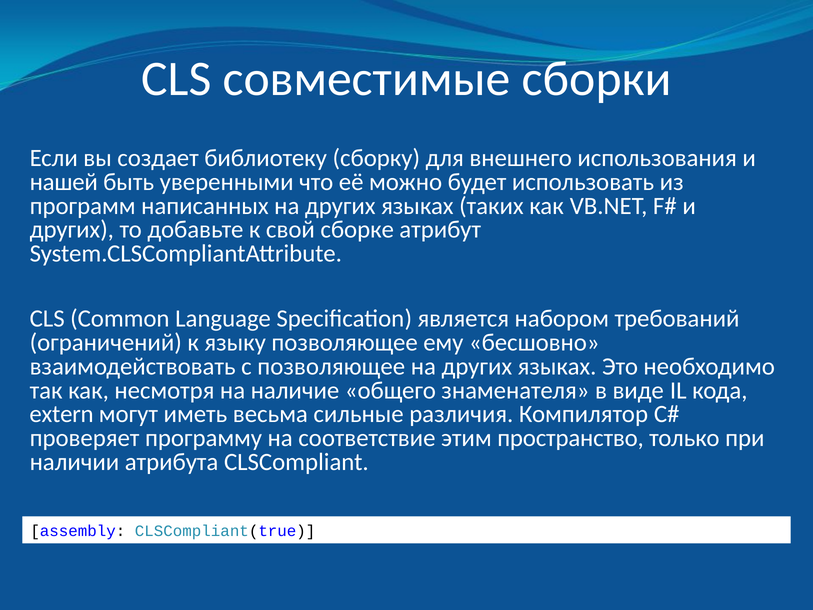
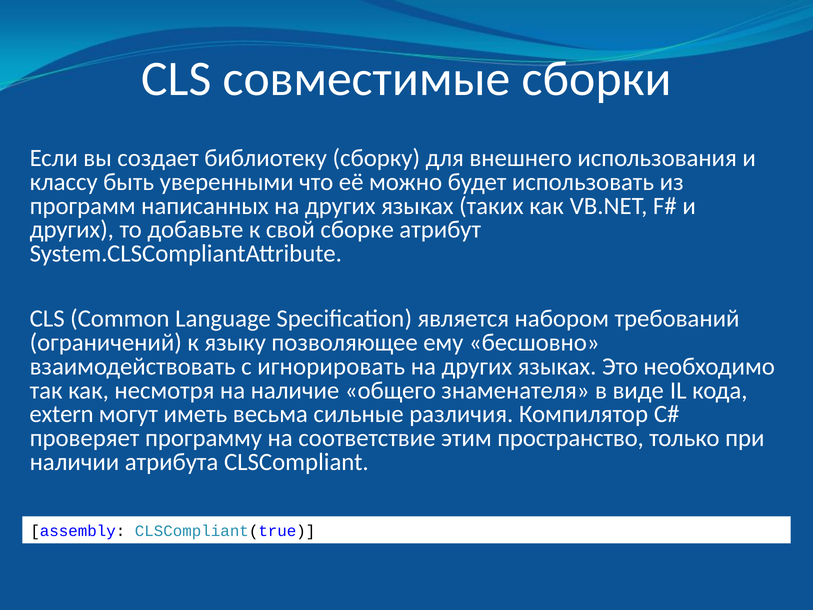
нашей: нашей -> классу
с позволяющее: позволяющее -> игнорировать
